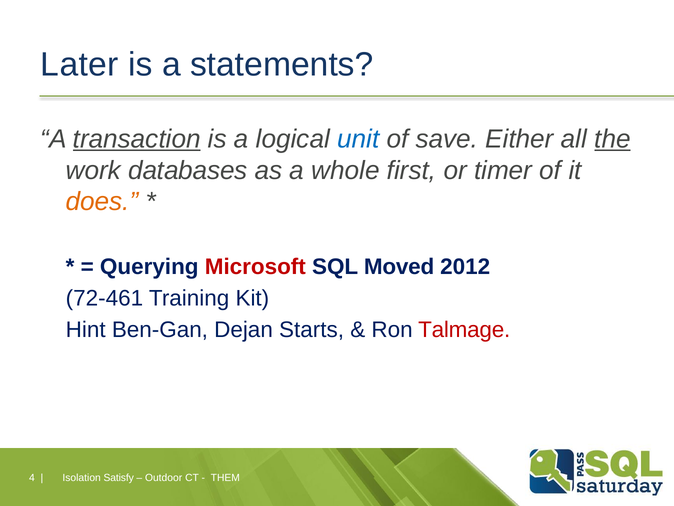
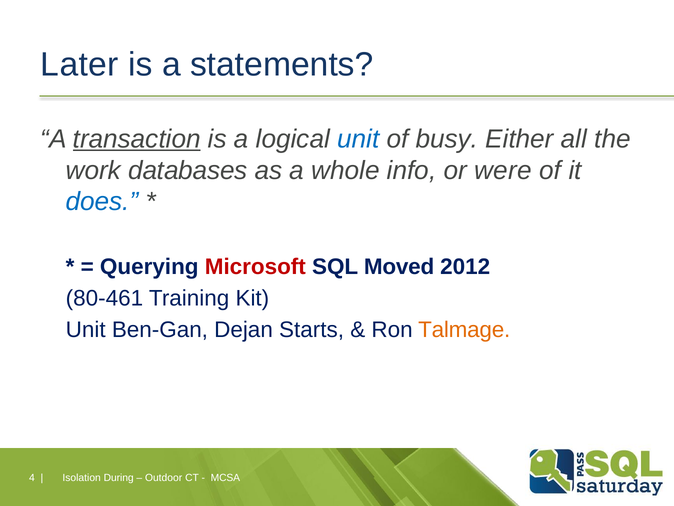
save: save -> busy
the underline: present -> none
first: first -> info
timer: timer -> were
does colour: orange -> blue
72-461: 72-461 -> 80-461
Hint at (86, 329): Hint -> Unit
Talmage colour: red -> orange
Satisfy: Satisfy -> During
THEM: THEM -> MCSA
